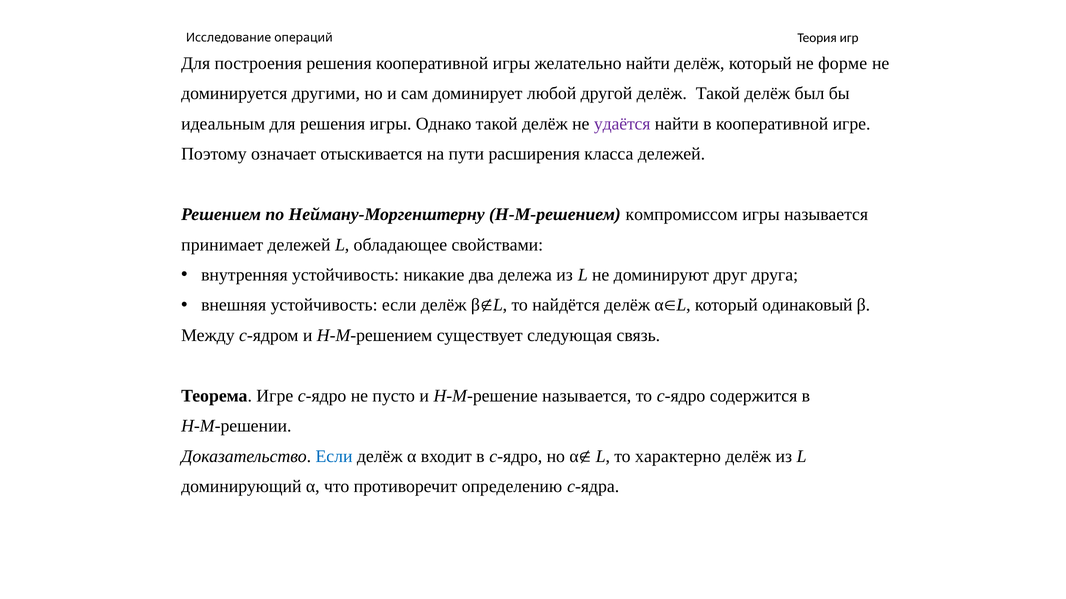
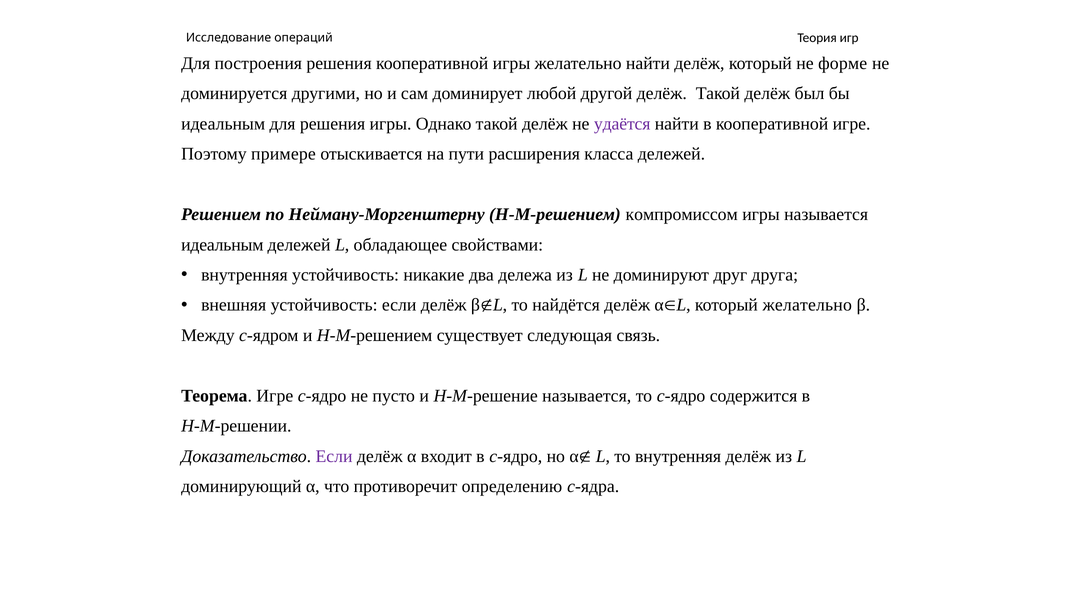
означает: означает -> примере
принимает at (222, 245): принимает -> идеальным
который одинаковый: одинаковый -> желательно
Если at (334, 457) colour: blue -> purple
то характерно: характерно -> внутренняя
